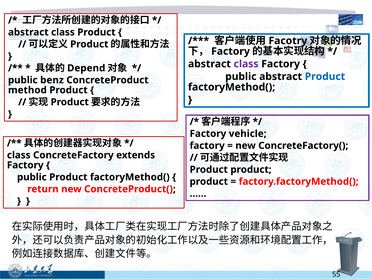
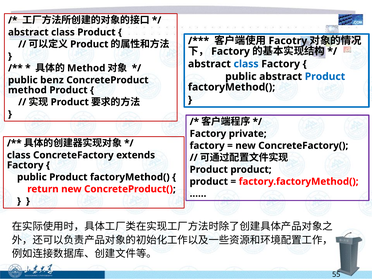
class at (246, 64) colour: purple -> blue
Depend at (86, 68): Depend -> Method
vehicle: vehicle -> private
